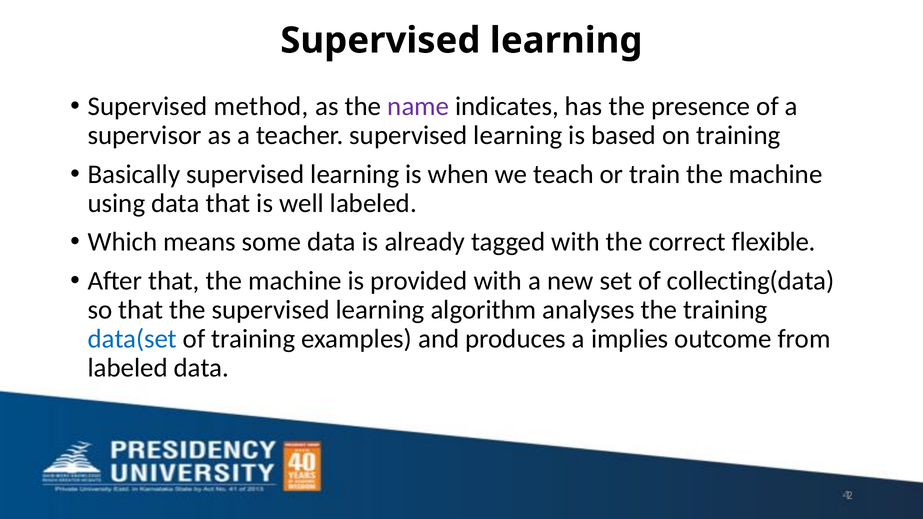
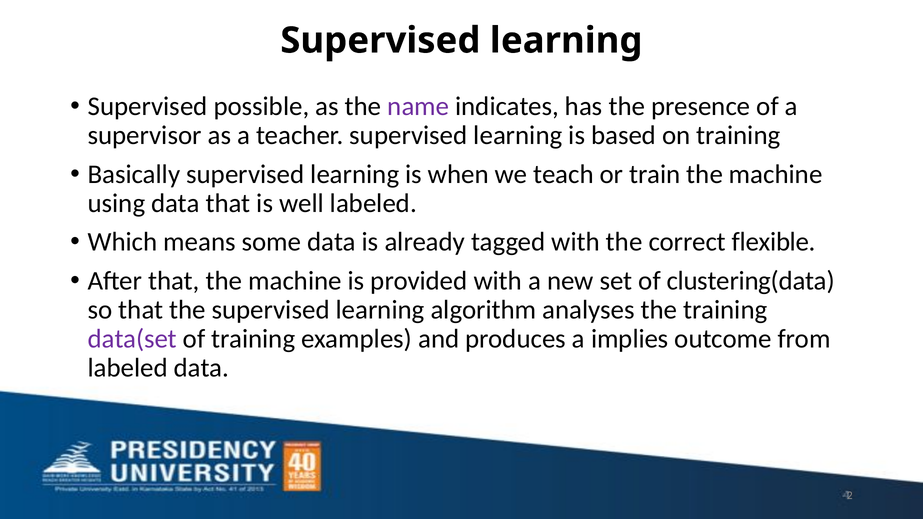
method: method -> possible
collecting(data: collecting(data -> clustering(data
data(set colour: blue -> purple
